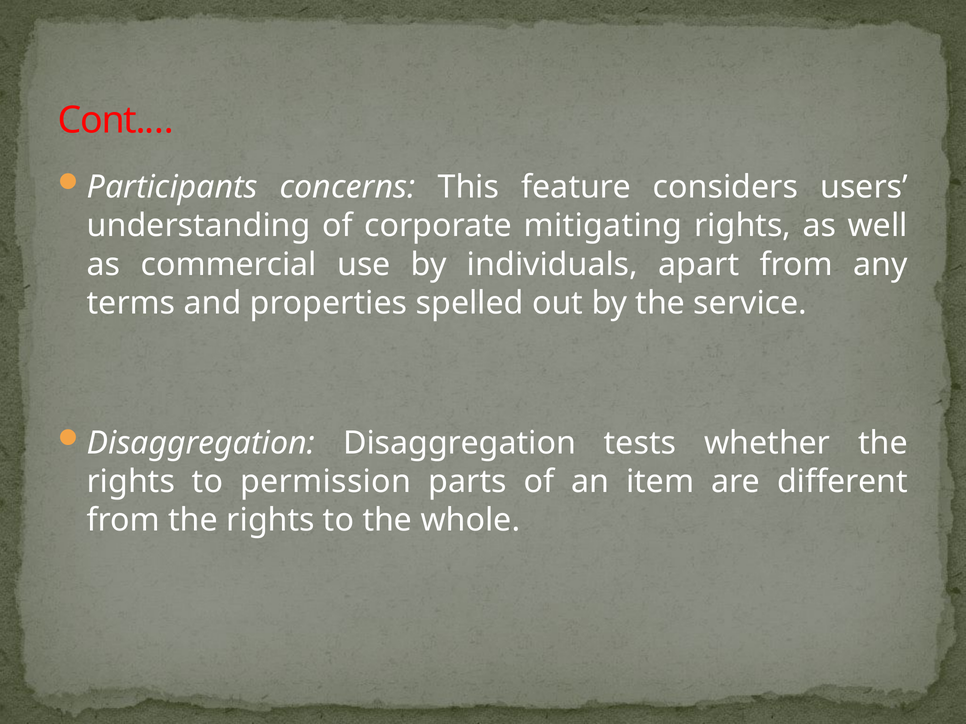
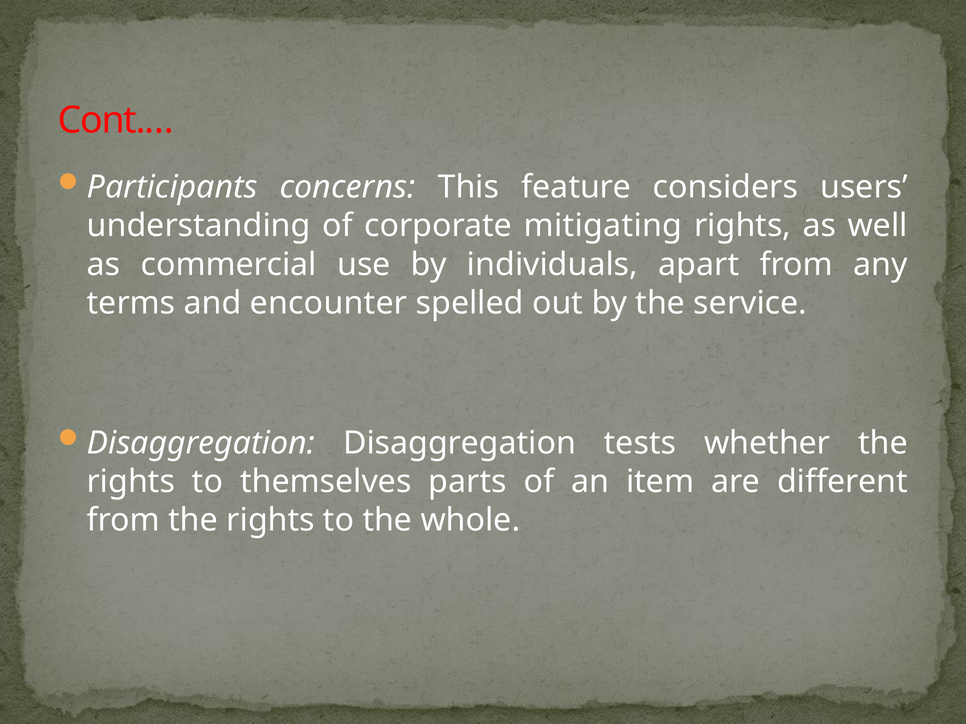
properties: properties -> encounter
permission: permission -> themselves
